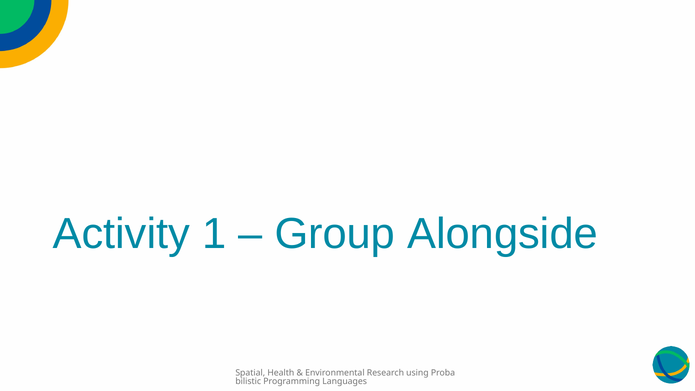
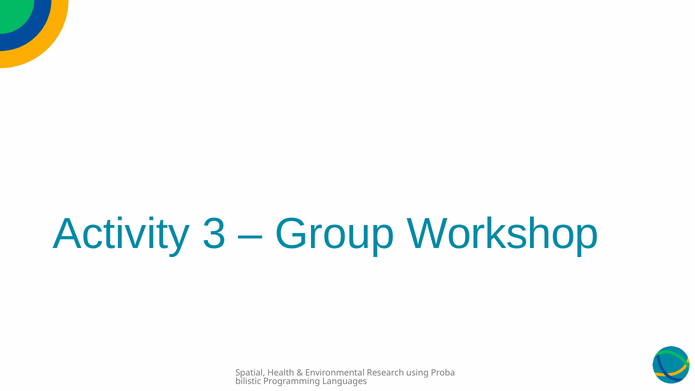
1: 1 -> 3
Alongside: Alongside -> Workshop
